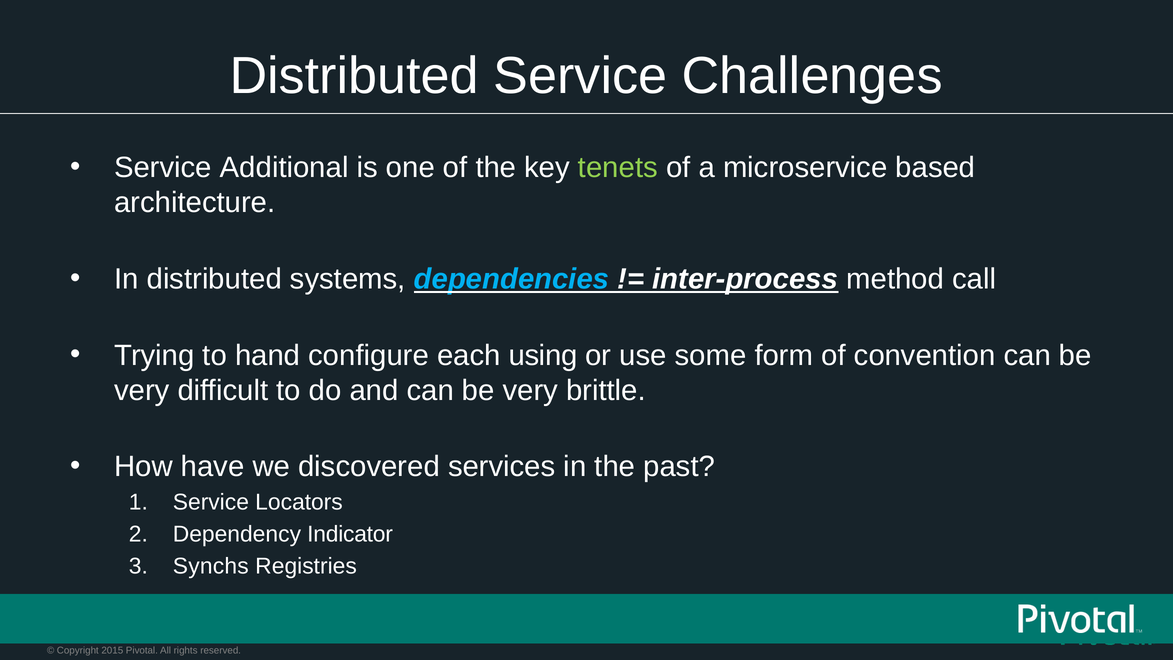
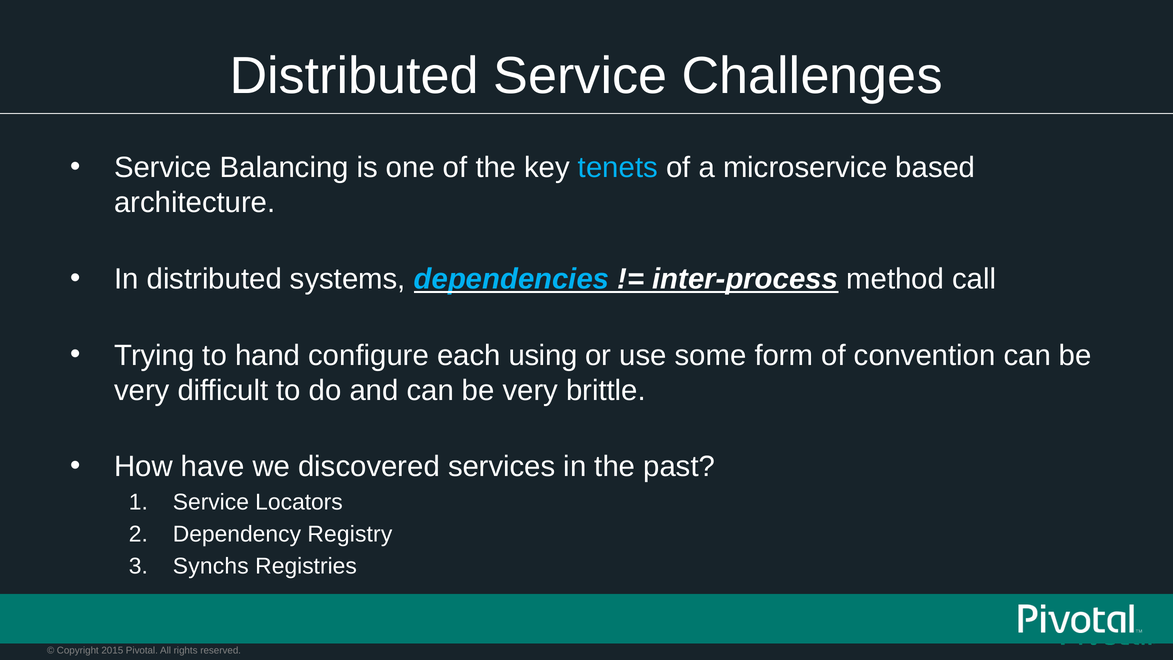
Additional: Additional -> Balancing
tenets colour: light green -> light blue
Indicator: Indicator -> Registry
